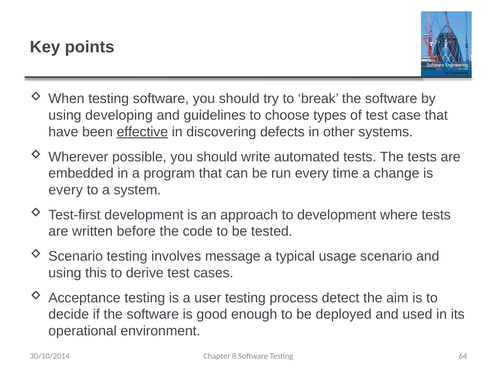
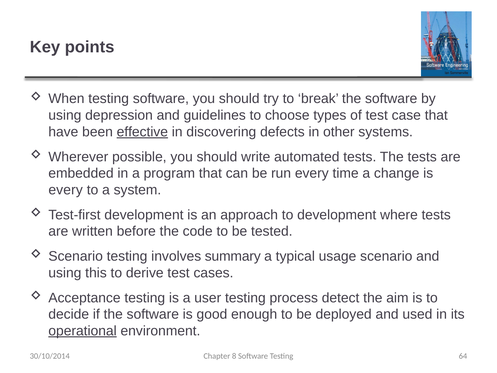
developing: developing -> depression
message: message -> summary
operational underline: none -> present
